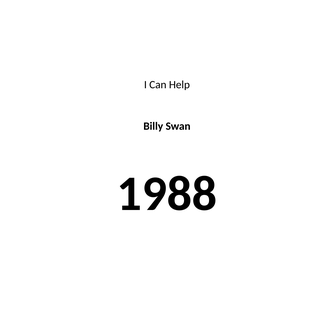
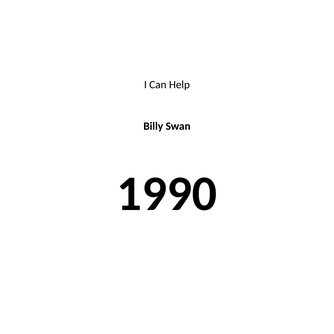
1988: 1988 -> 1990
